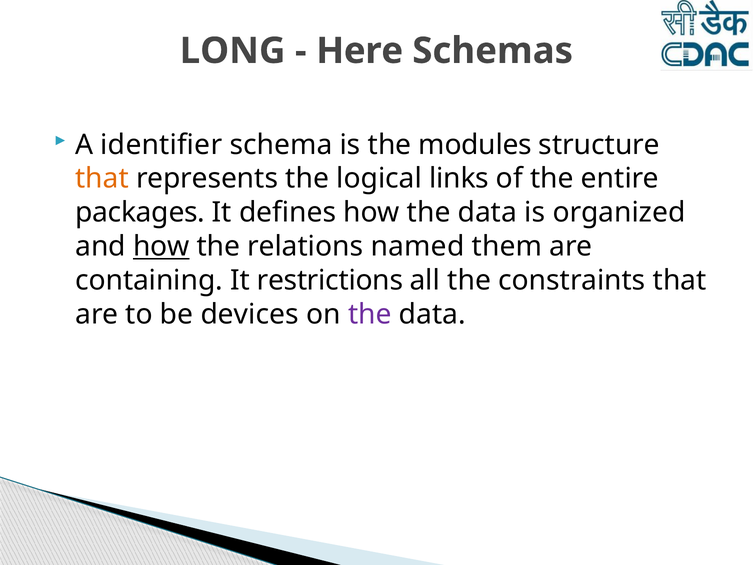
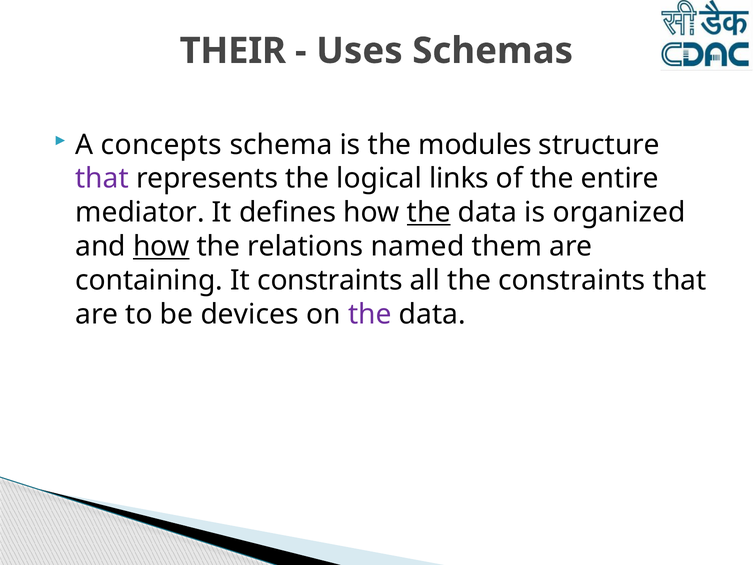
LONG: LONG -> THEIR
Here: Here -> Uses
identifier: identifier -> concepts
that at (102, 179) colour: orange -> purple
packages: packages -> mediator
the at (429, 212) underline: none -> present
It restrictions: restrictions -> constraints
